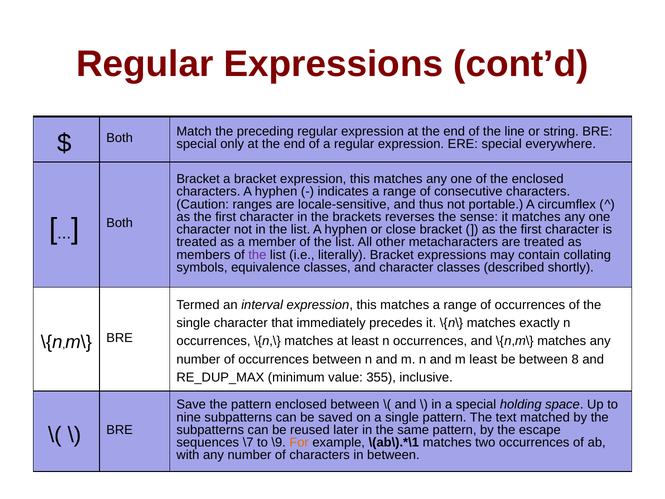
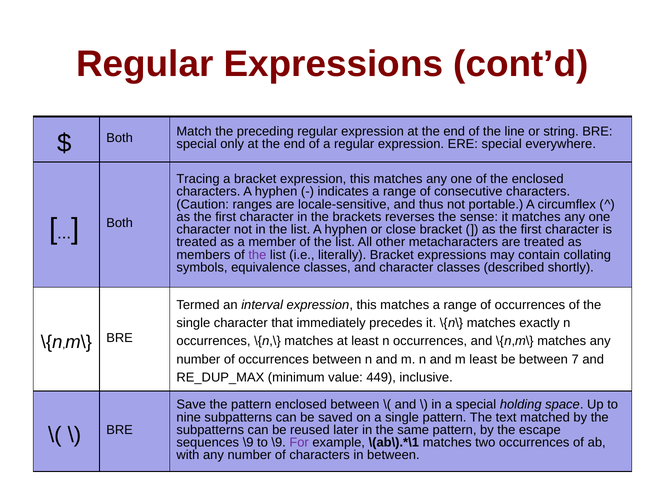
Bracket at (198, 179): Bracket -> Tracing
8: 8 -> 7
355: 355 -> 449
sequences \7: \7 -> \9
For colour: orange -> purple
